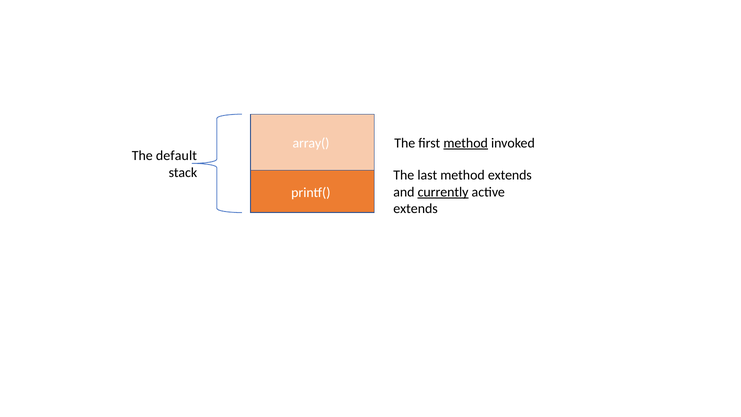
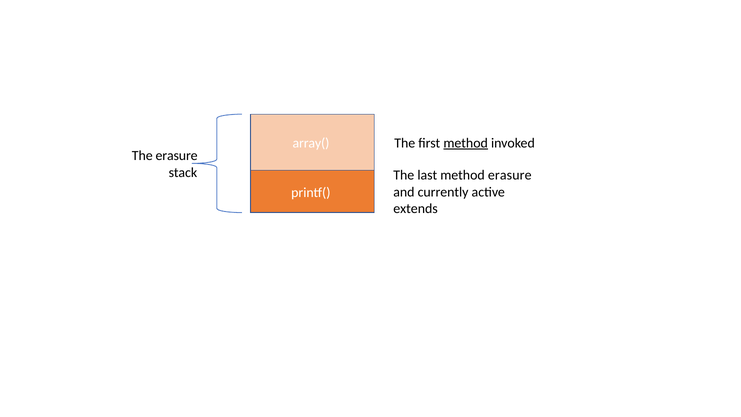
The default: default -> erasure
method extends: extends -> erasure
currently underline: present -> none
